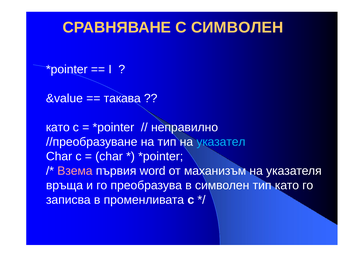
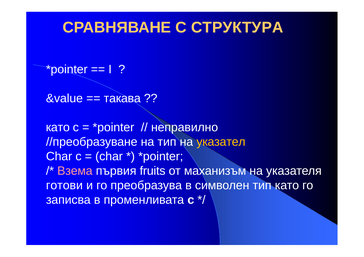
С СИМВОЛЕН: СИМВОЛЕН -> СТРУКТУРА
указател colour: light blue -> yellow
word: word -> fruits
връща: връща -> готови
